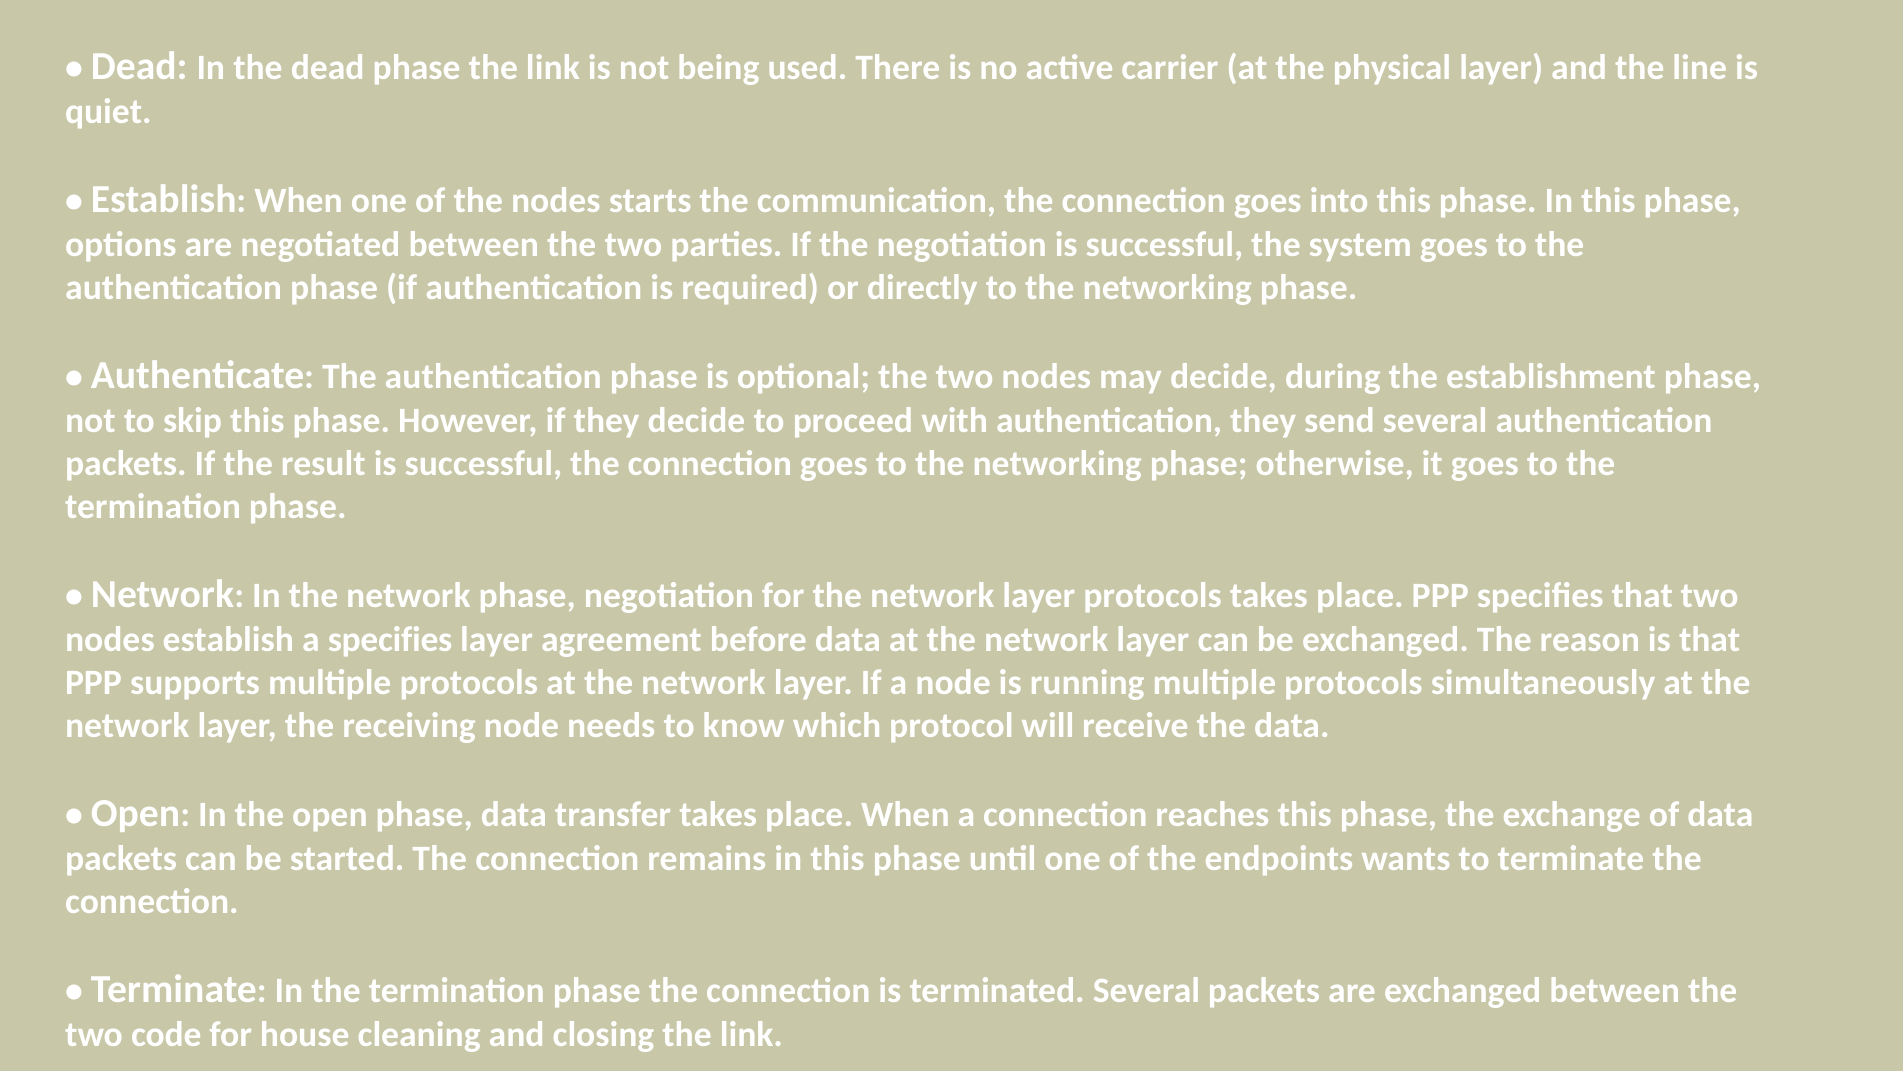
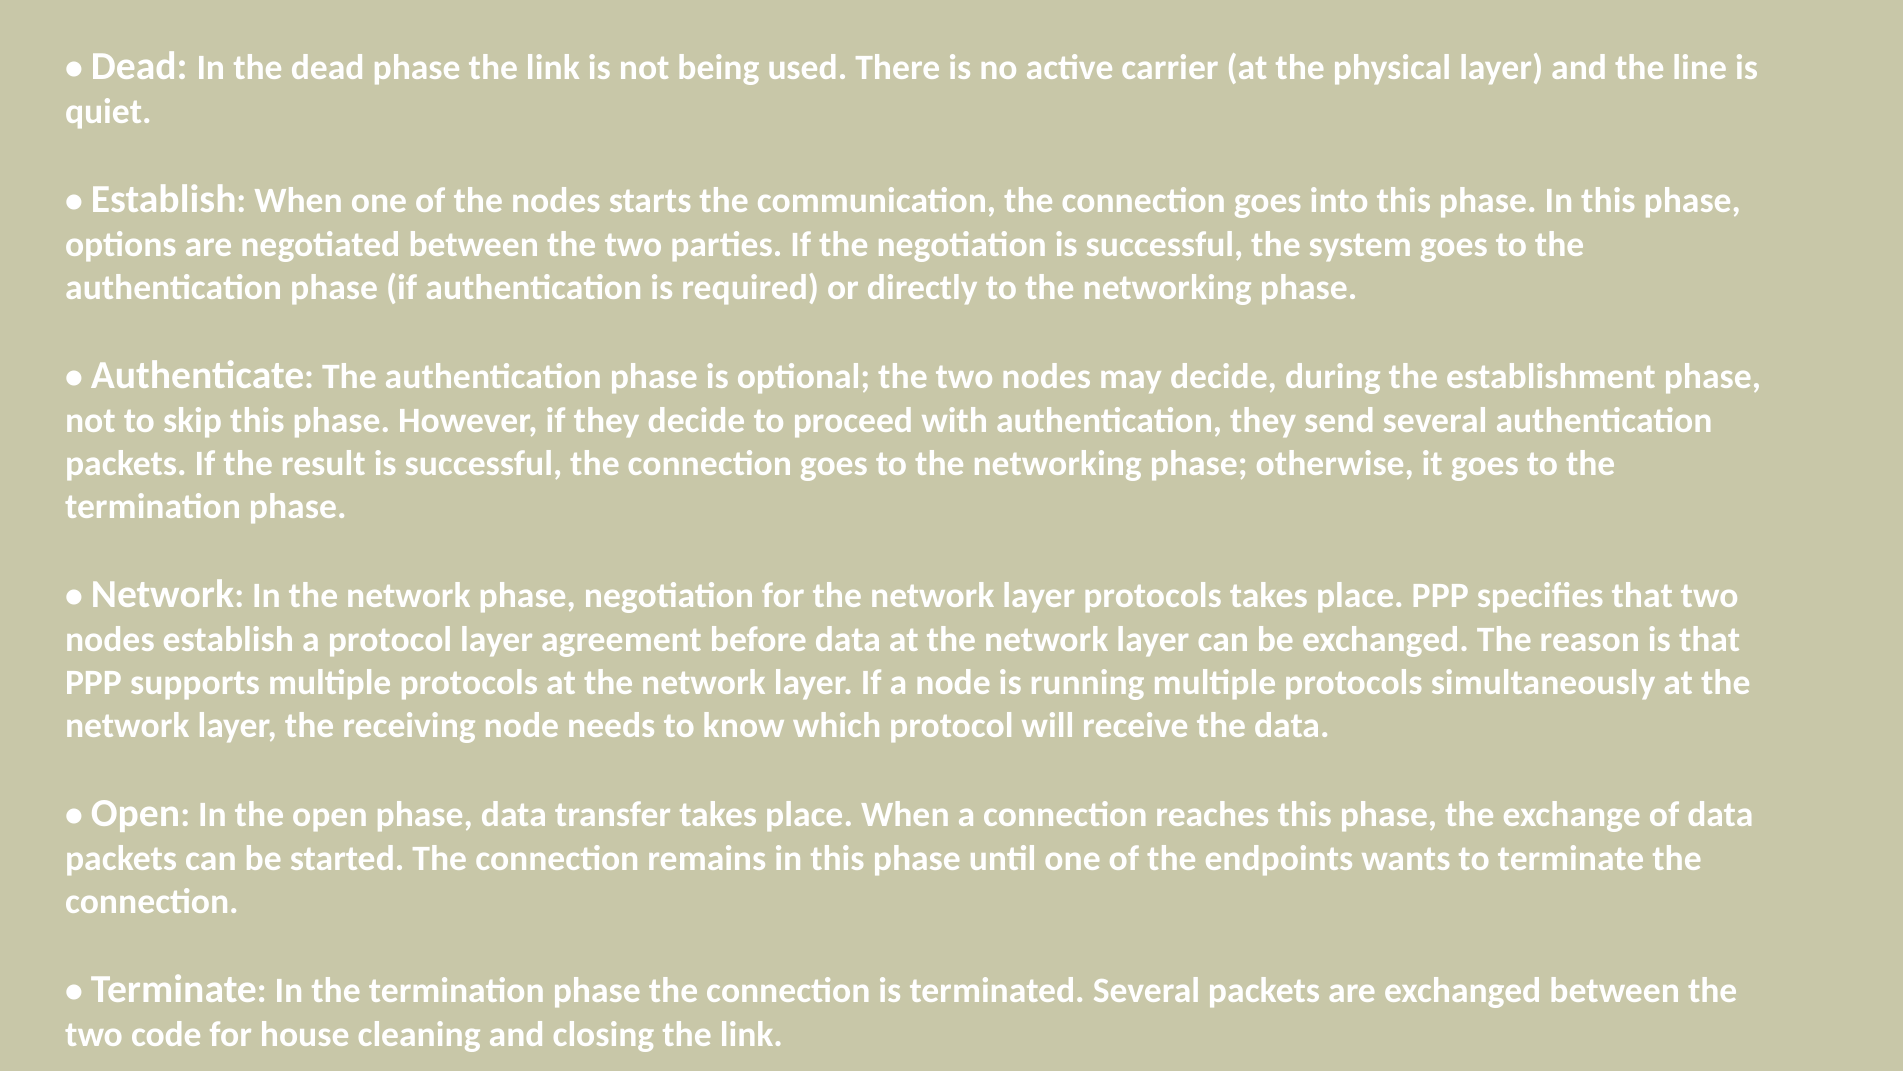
a specifies: specifies -> protocol
